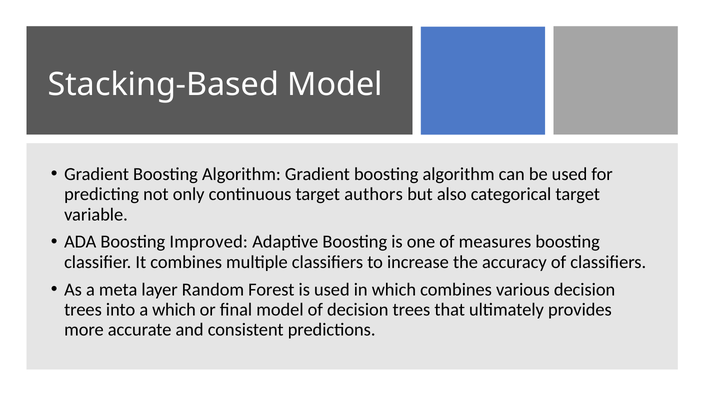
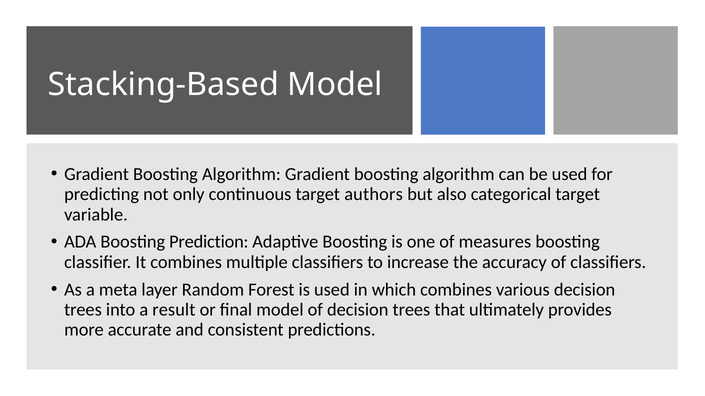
Improved: Improved -> Prediction
a which: which -> result
